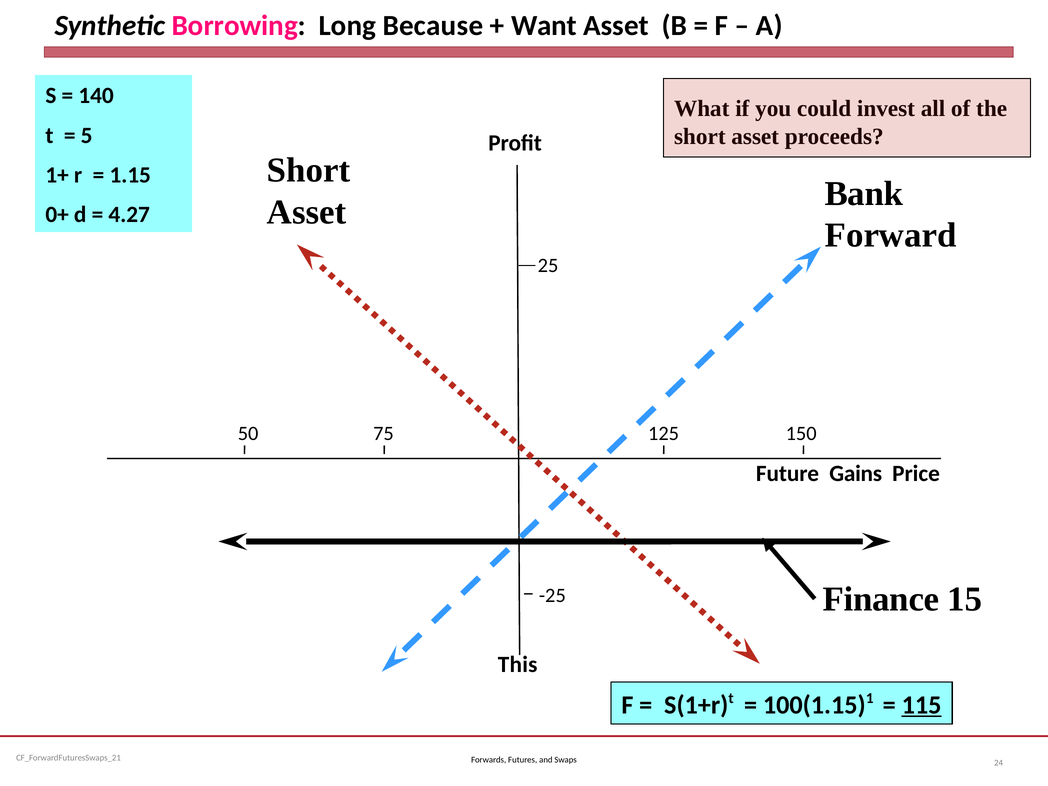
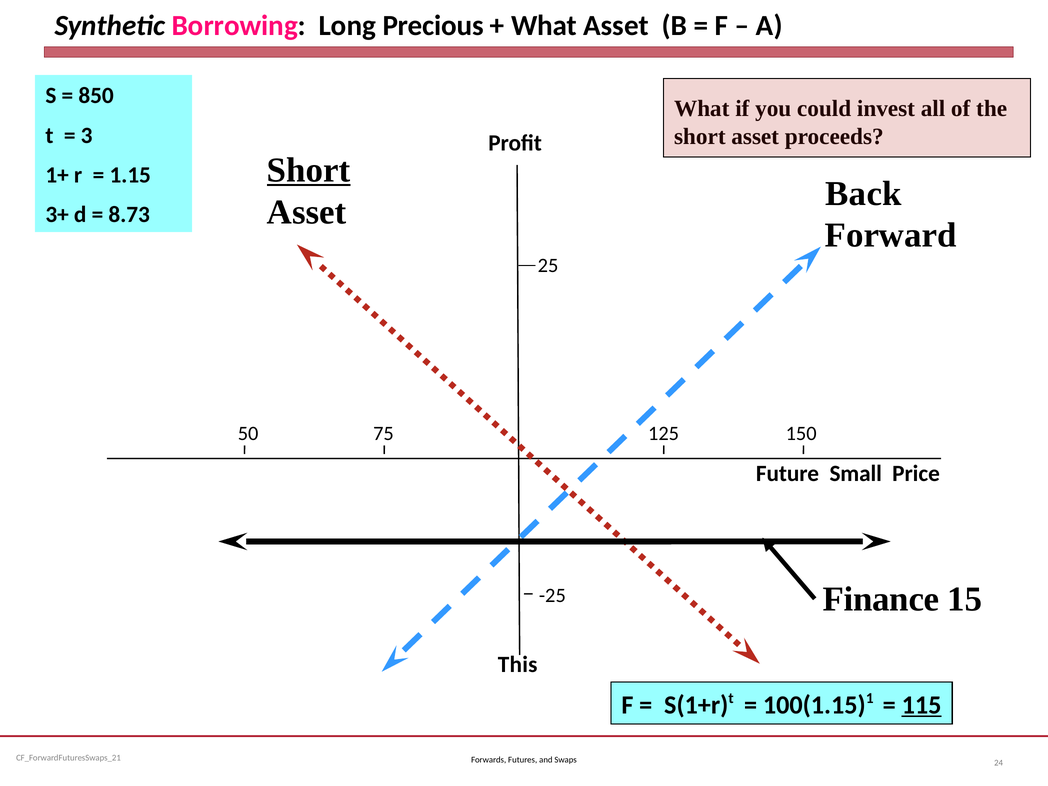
Because: Because -> Precious
Want at (544, 26): Want -> What
140: 140 -> 850
5: 5 -> 3
Short at (309, 170) underline: none -> present
Bank: Bank -> Back
0+: 0+ -> 3+
4.27: 4.27 -> 8.73
Gains: Gains -> Small
